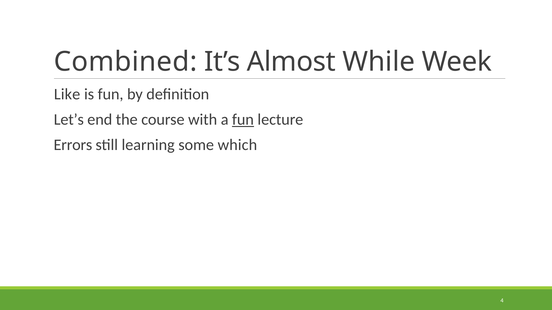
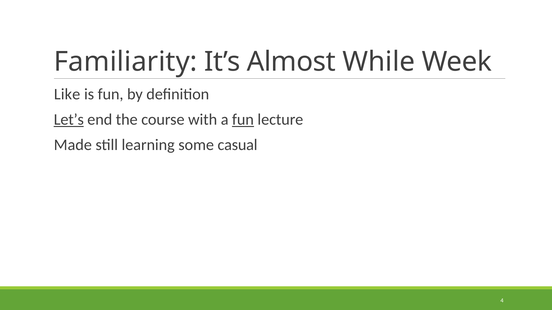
Combined: Combined -> Familiarity
Let’s underline: none -> present
Errors: Errors -> Made
which: which -> casual
